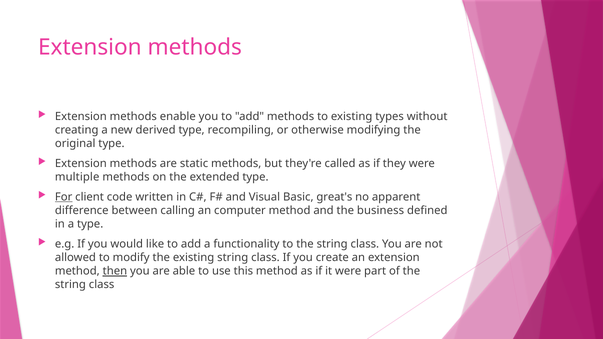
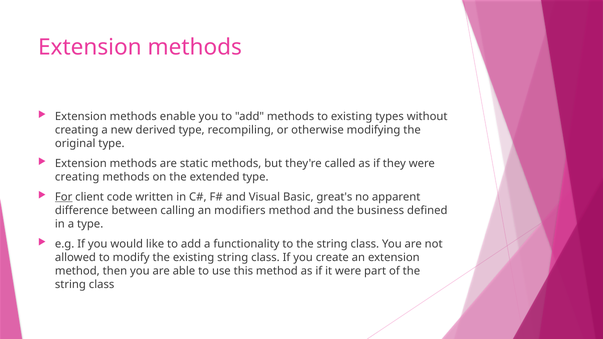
multiple at (77, 177): multiple -> creating
computer: computer -> modifiers
then underline: present -> none
